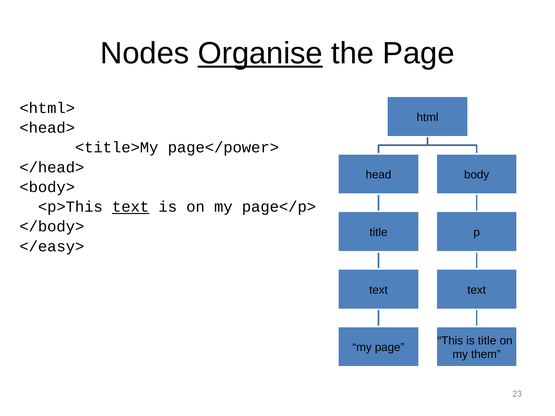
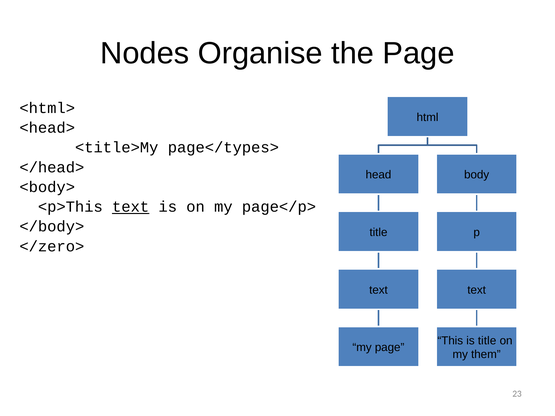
Organise underline: present -> none
page</power>: page</power> -> page</types>
</easy>: </easy> -> </zero>
